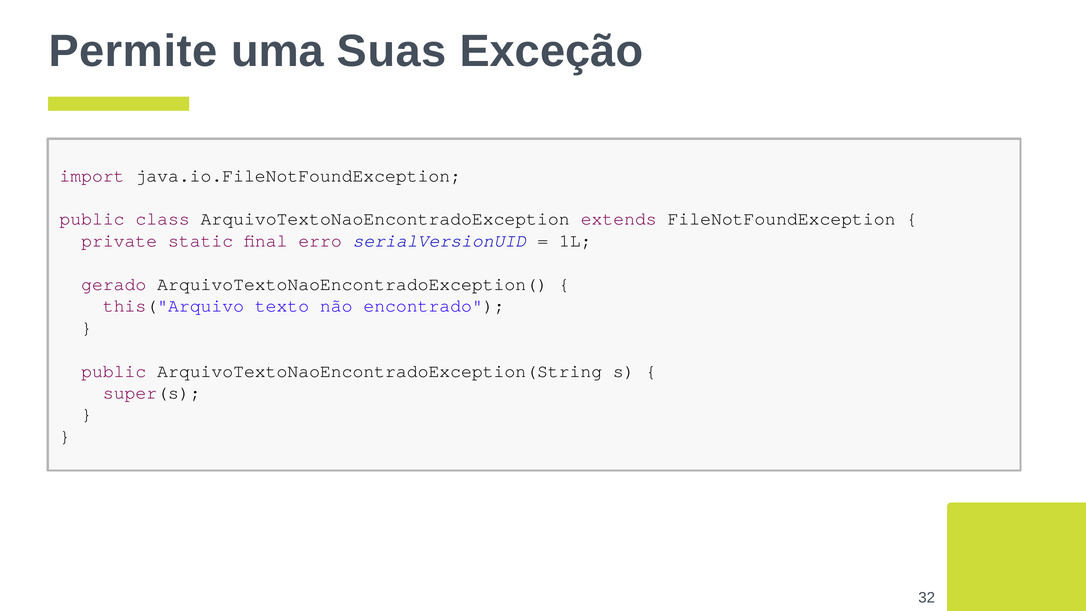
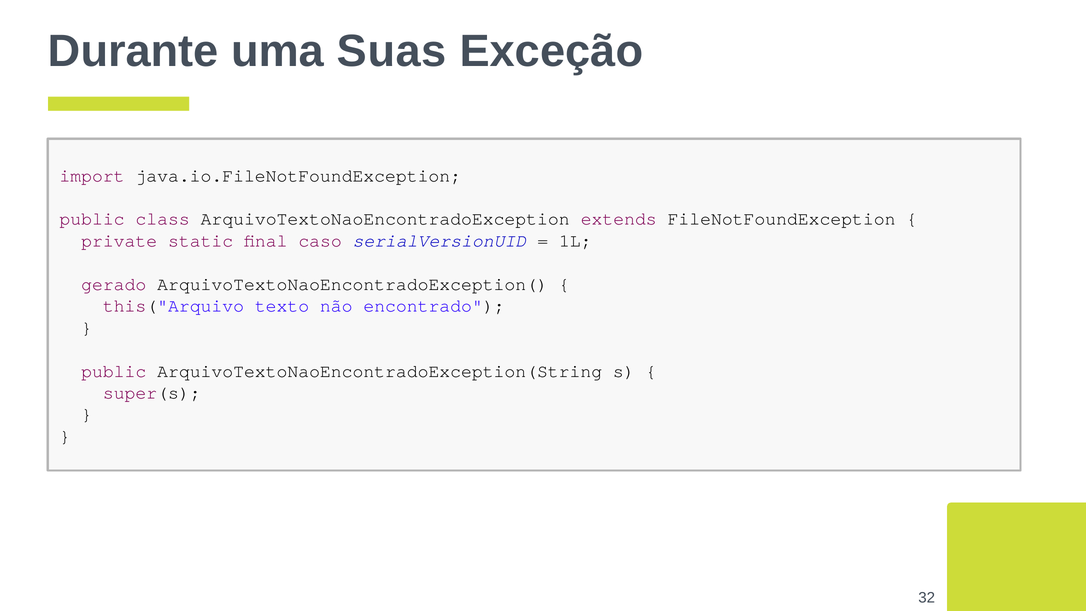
Permite: Permite -> Durante
erro: erro -> caso
